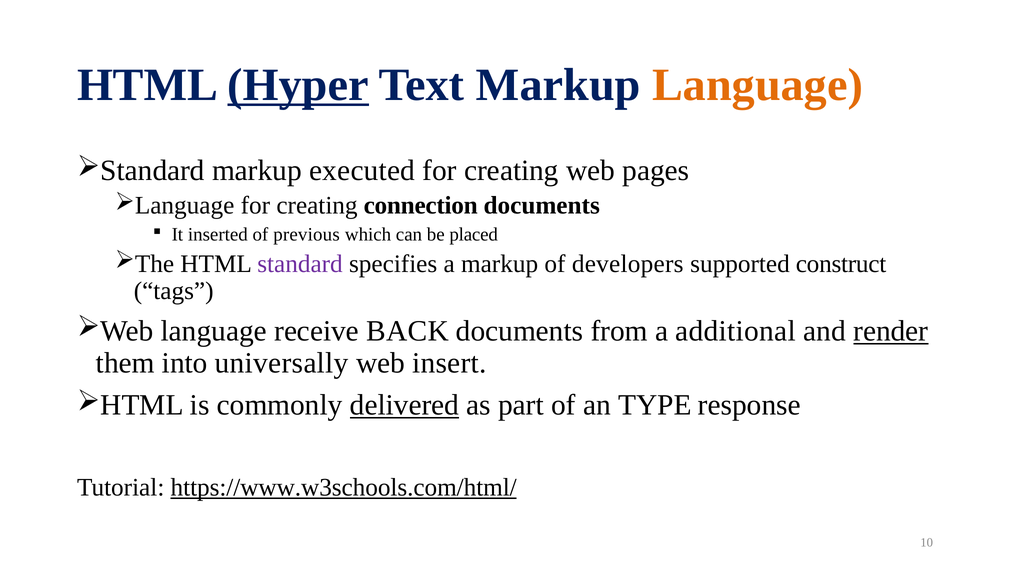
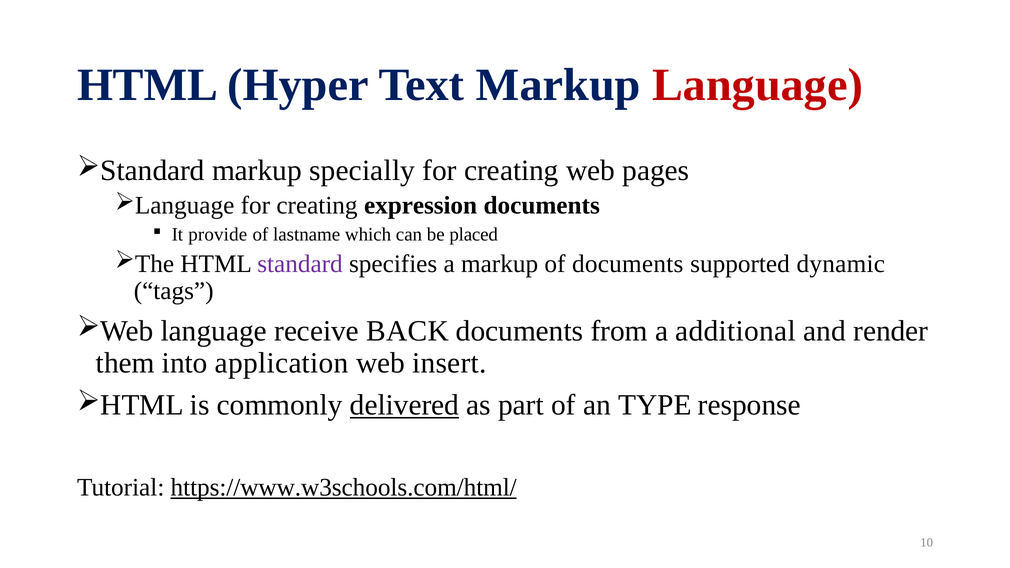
Hyper underline: present -> none
Language at (758, 85) colour: orange -> red
executed: executed -> specially
connection: connection -> expression
inserted: inserted -> provide
previous: previous -> lastname
of developers: developers -> documents
construct: construct -> dynamic
render underline: present -> none
universally: universally -> application
